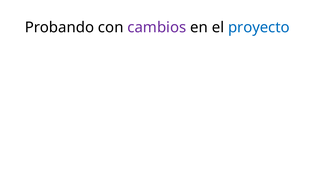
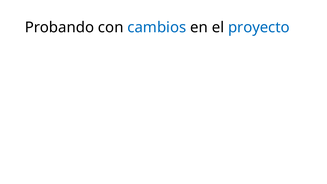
cambios colour: purple -> blue
